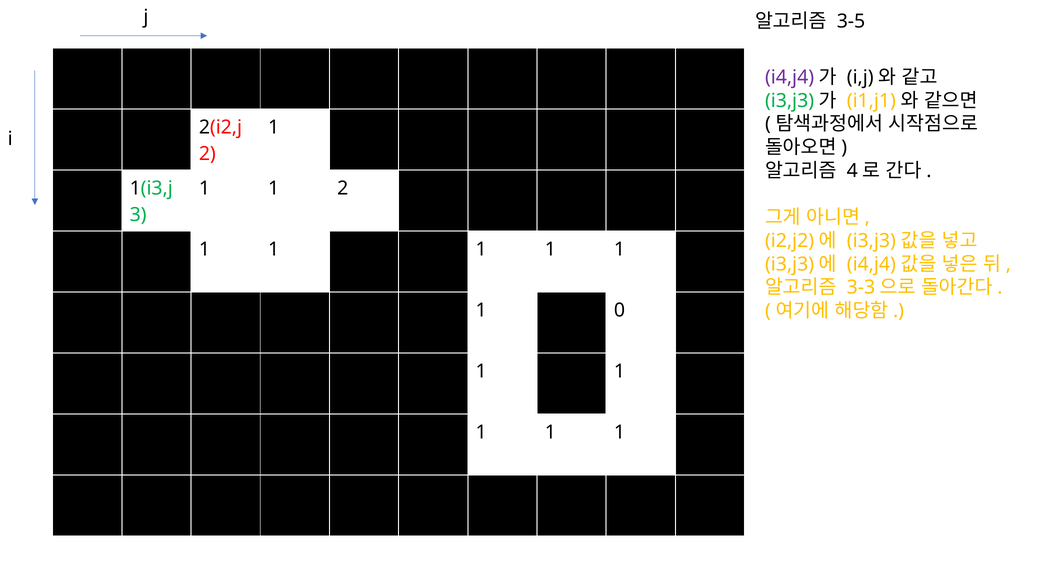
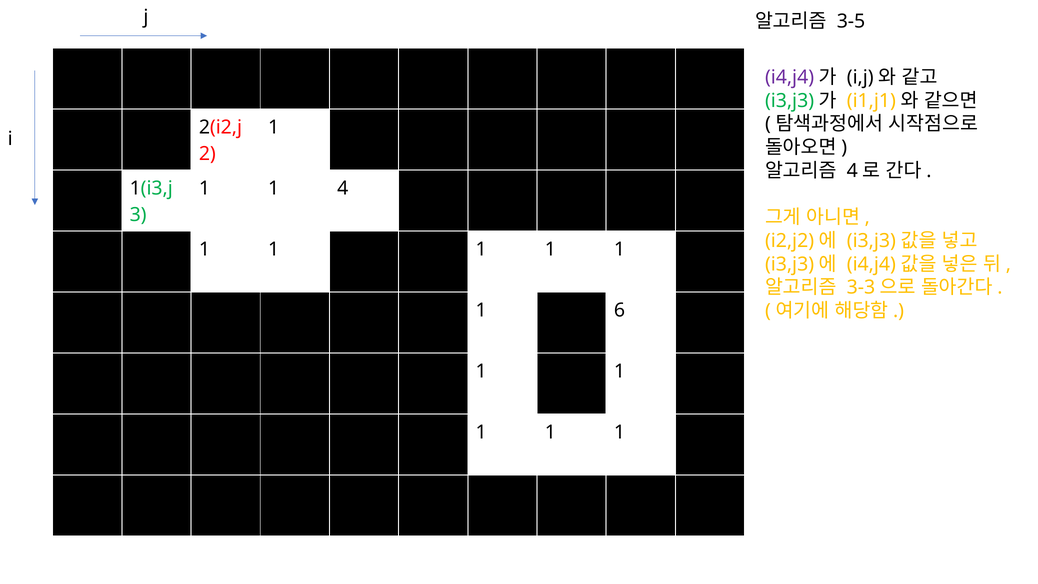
1 2: 2 -> 4
0: 0 -> 6
